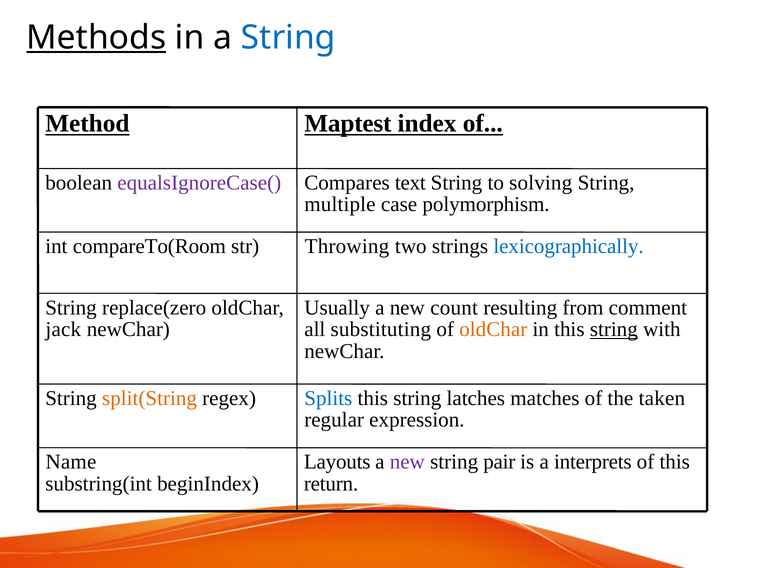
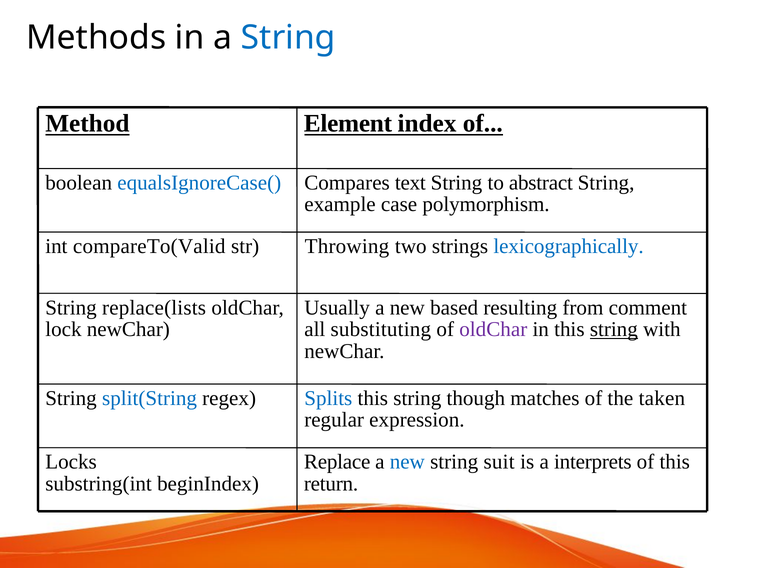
Methods underline: present -> none
Maptest: Maptest -> Element
equalsIgnoreCase( colour: purple -> blue
solving: solving -> abstract
multiple: multiple -> example
compareTo(Room: compareTo(Room -> compareTo(Valid
replace(zero: replace(zero -> replace(lists
count: count -> based
jack: jack -> lock
oldChar at (493, 330) colour: orange -> purple
split(String colour: orange -> blue
latches: latches -> though
Name: Name -> Locks
Layouts: Layouts -> Replace
new at (407, 462) colour: purple -> blue
pair: pair -> suit
